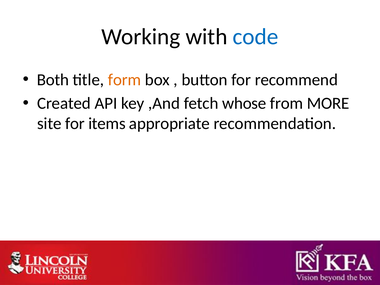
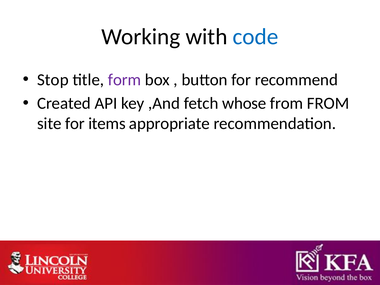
Both: Both -> Stop
form colour: orange -> purple
from MORE: MORE -> FROM
